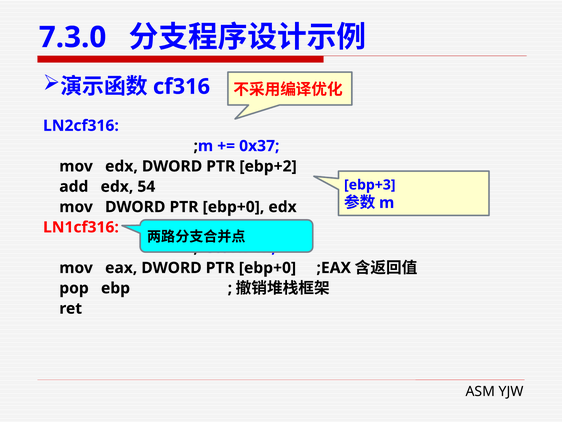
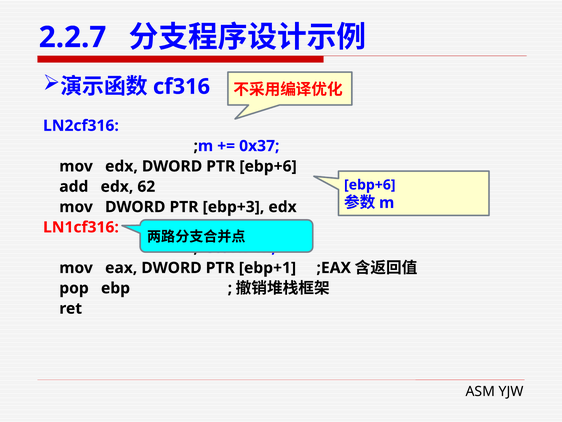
7.3.0: 7.3.0 -> 2.2.7
PTR ebp+2: ebp+2 -> ebp+6
ebp+3 at (370, 185): ebp+3 -> ebp+6
54: 54 -> 62
mov DWORD PTR ebp+0: ebp+0 -> ebp+3
eax DWORD PTR ebp+0: ebp+0 -> ebp+1
